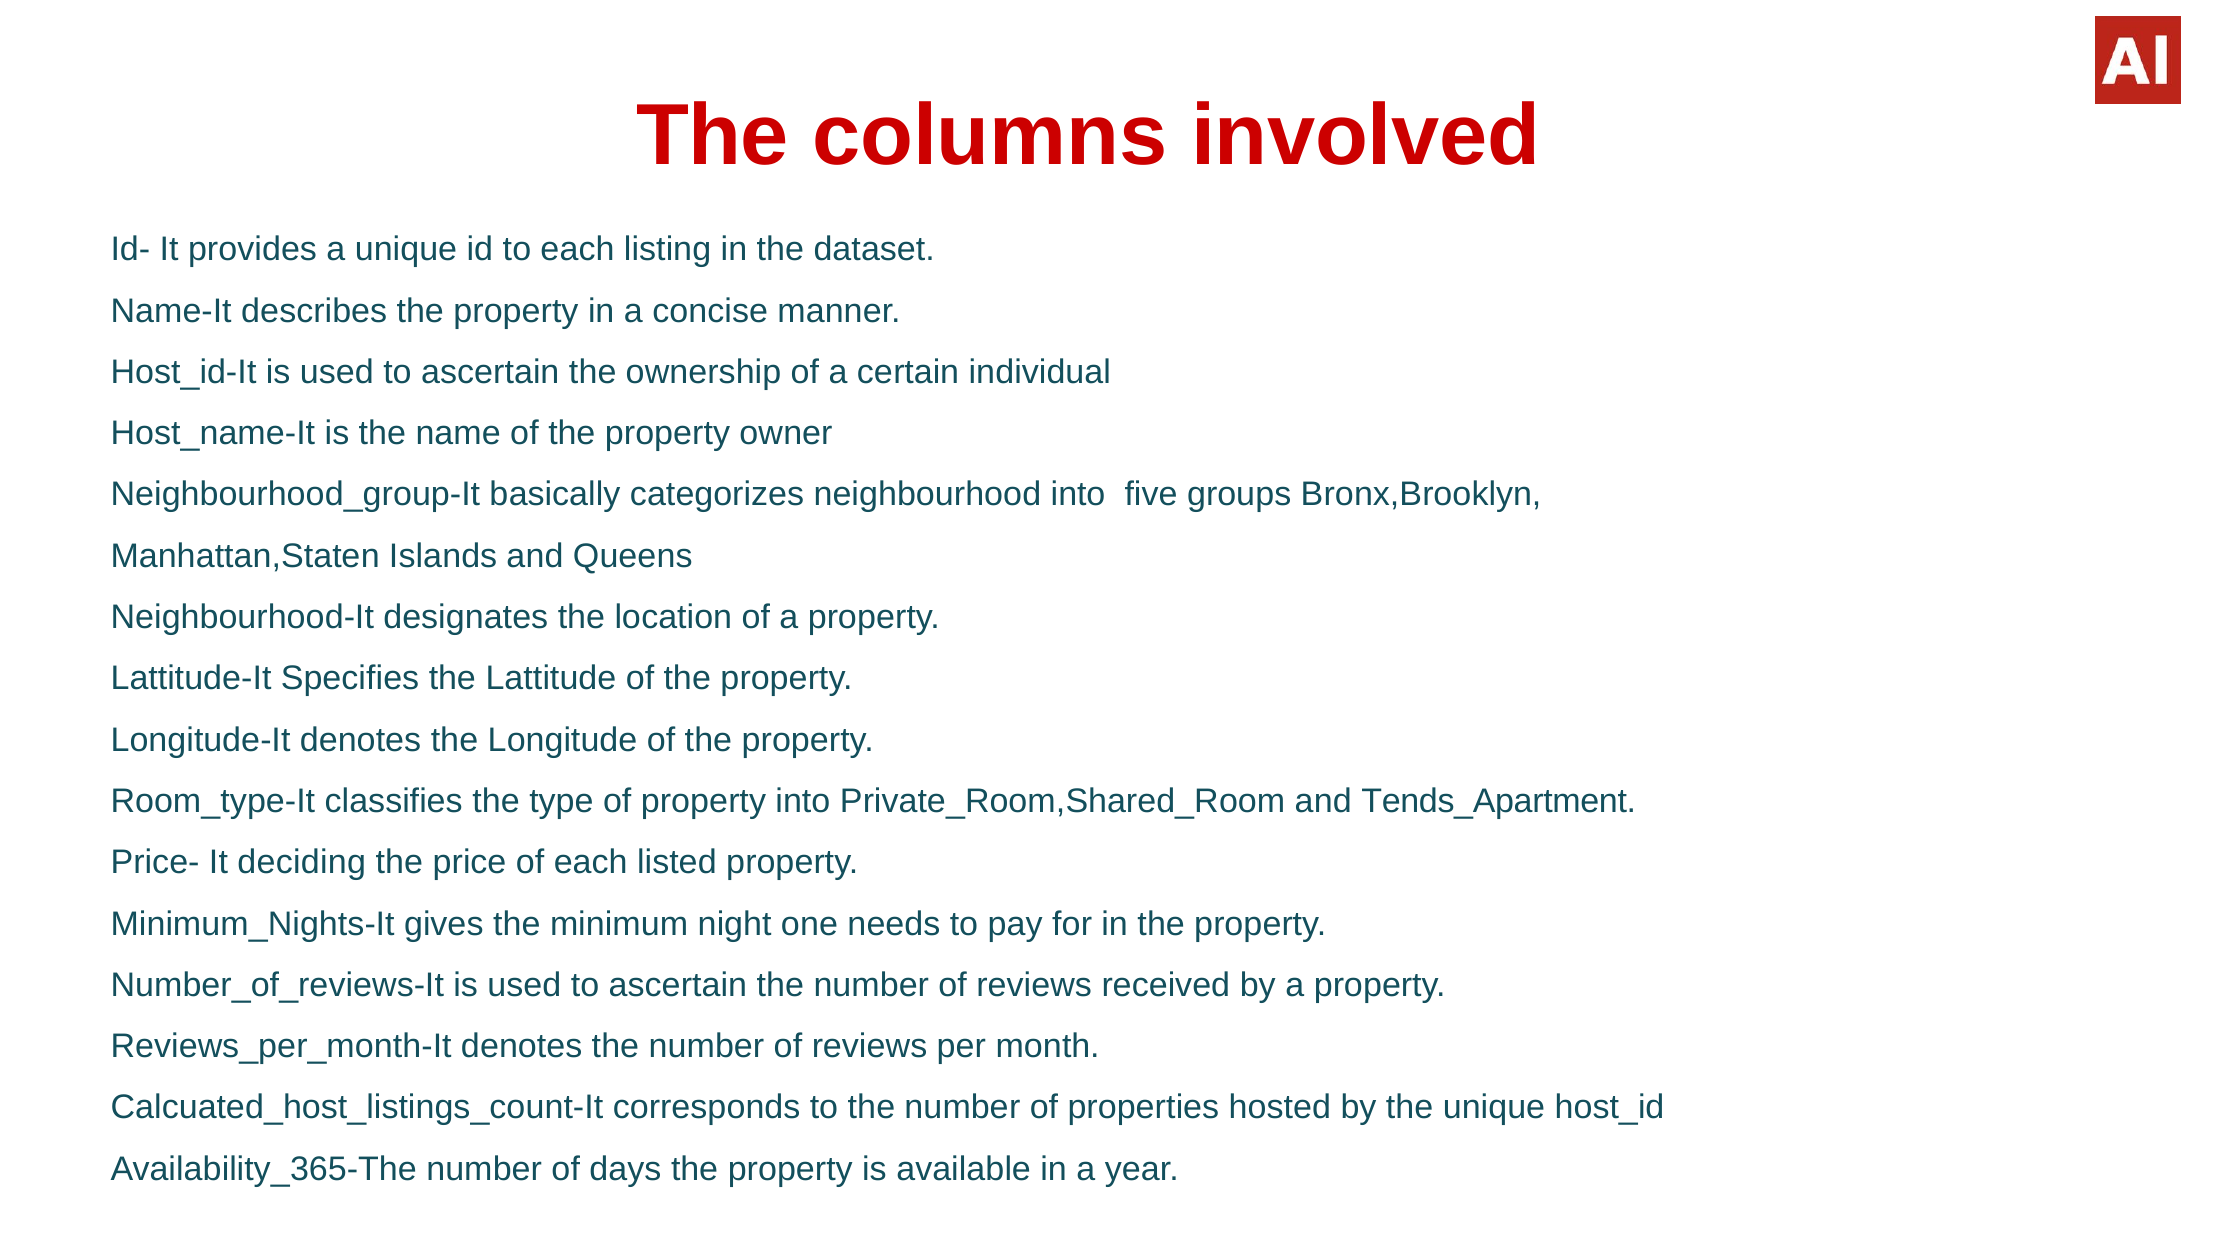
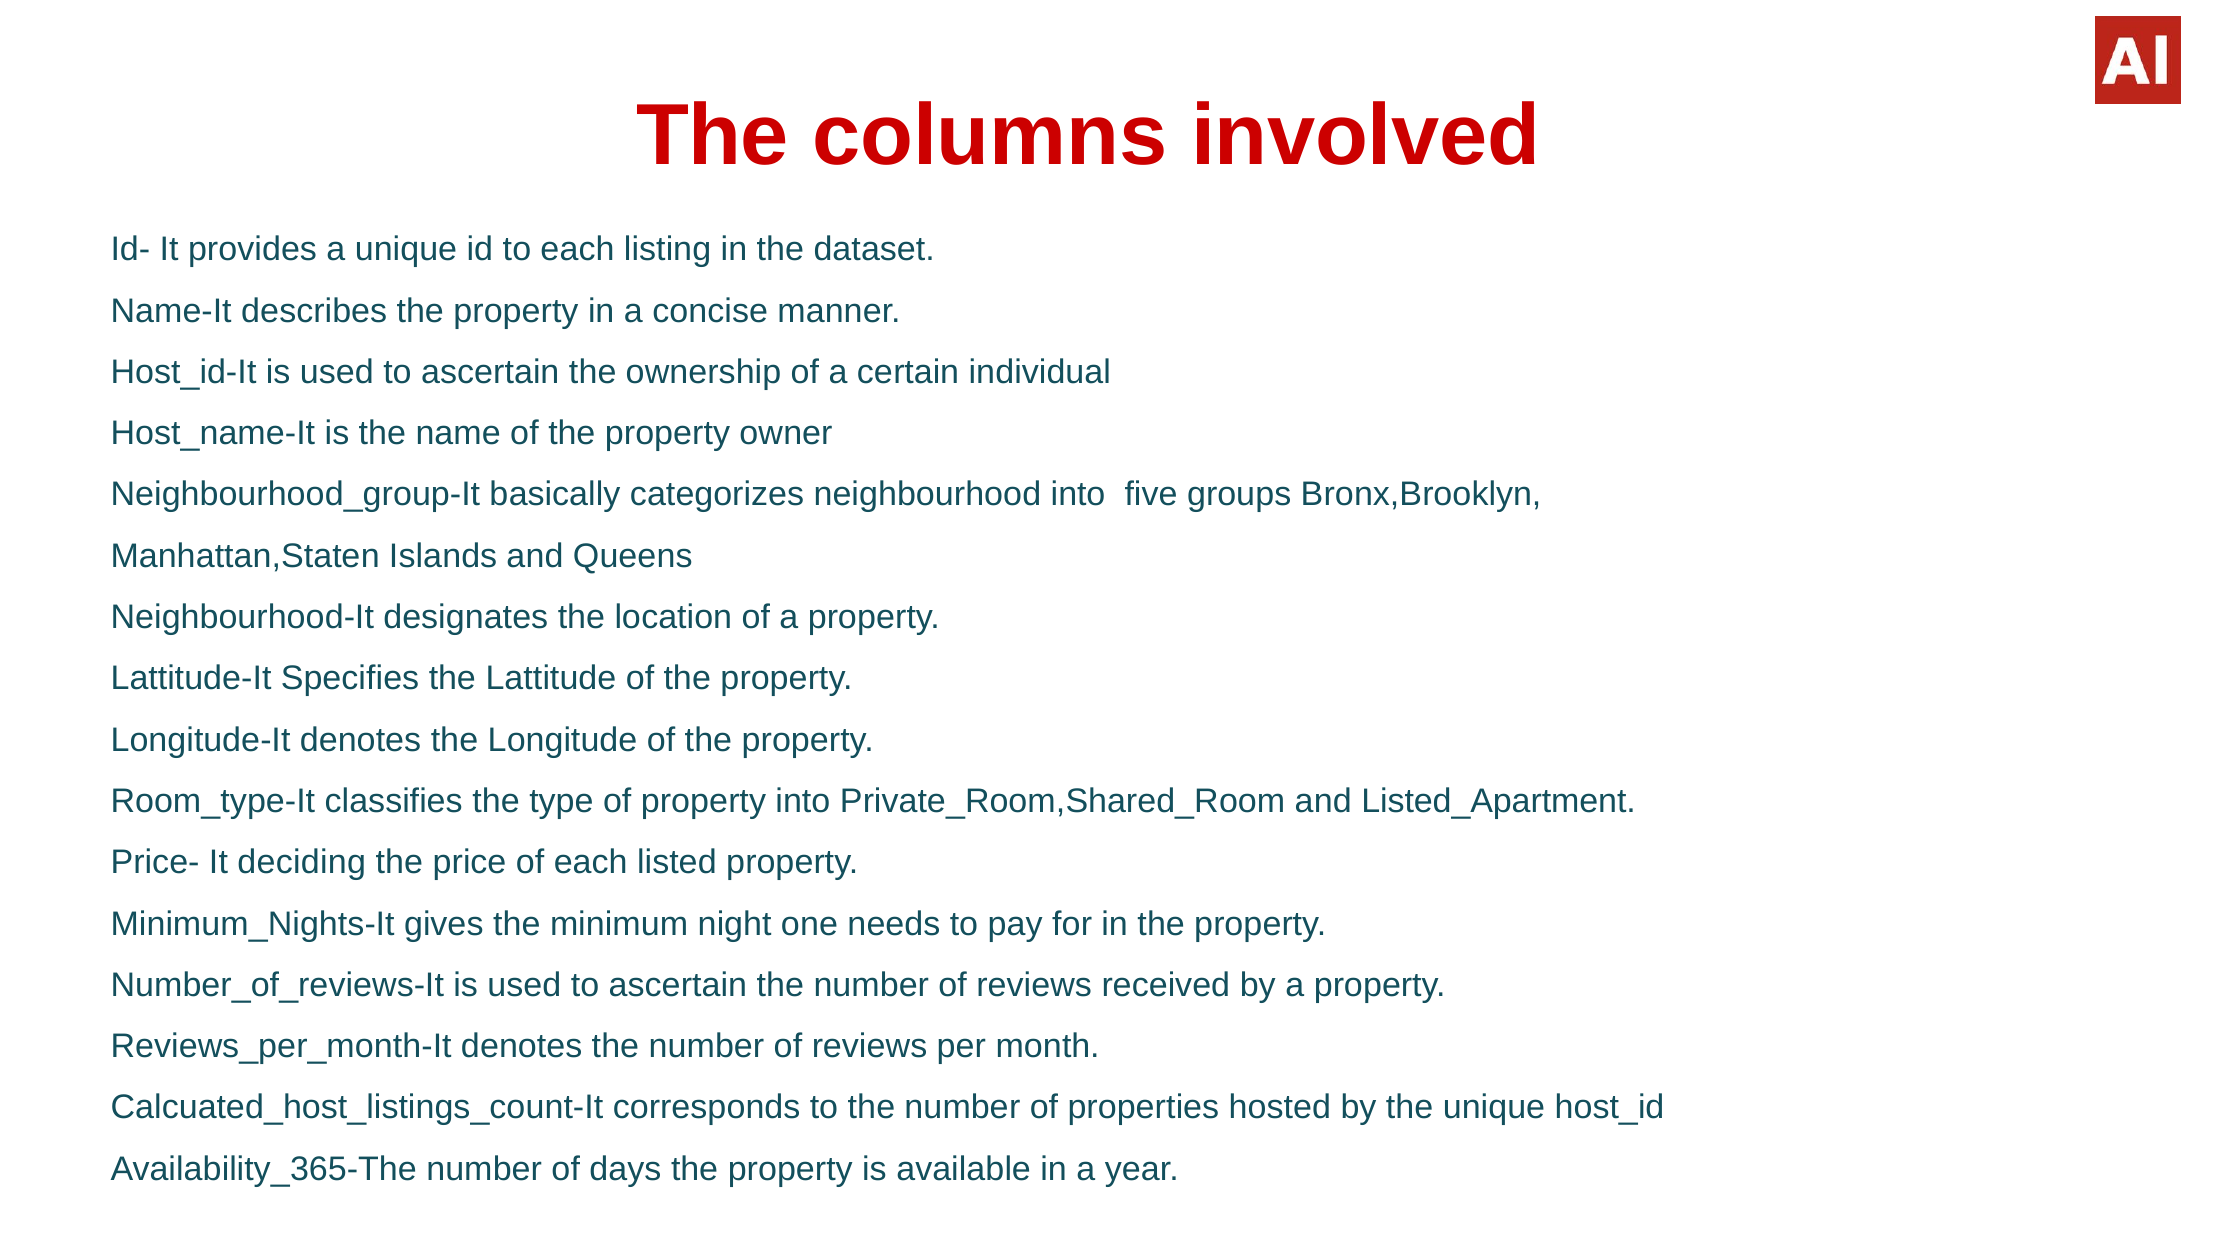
Tends_Apartment: Tends_Apartment -> Listed_Apartment
